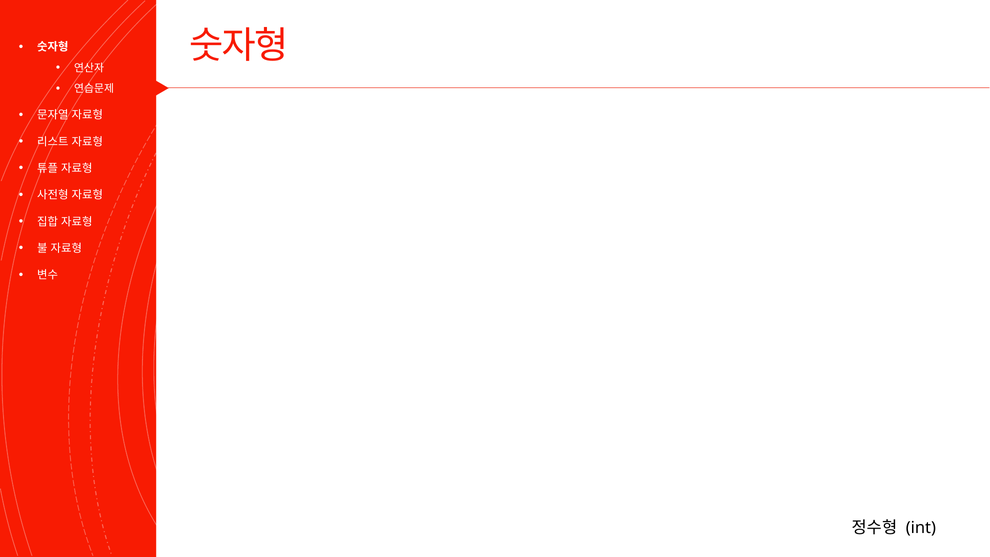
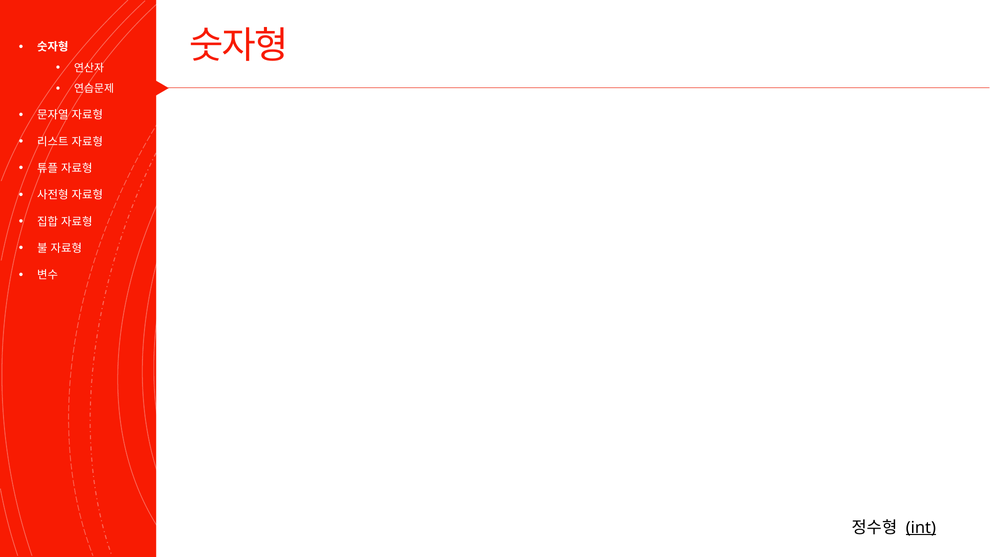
int underline: none -> present
